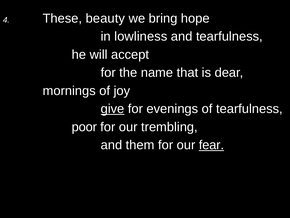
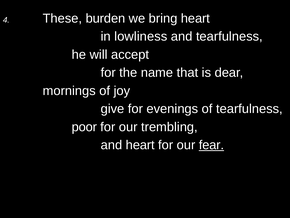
beauty: beauty -> burden
bring hope: hope -> heart
give underline: present -> none
and them: them -> heart
